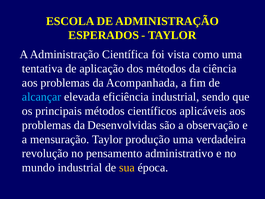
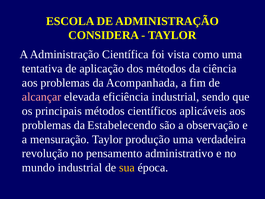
ESPERADOS: ESPERADOS -> CONSIDERA
alcançar colour: light blue -> pink
Desenvolvidas: Desenvolvidas -> Estabelecendo
